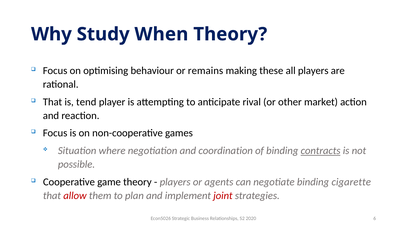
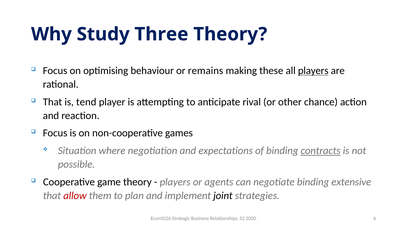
When: When -> Three
players at (313, 71) underline: none -> present
market: market -> chance
coordination: coordination -> expectations
cigarette: cigarette -> extensive
joint colour: red -> black
